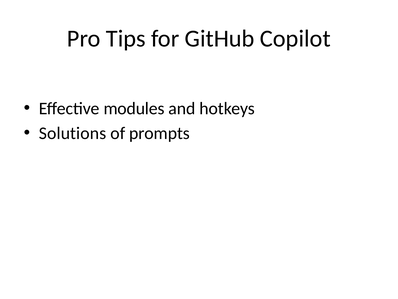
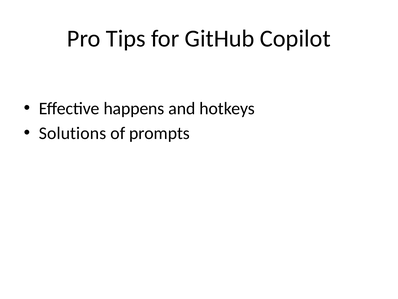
modules: modules -> happens
